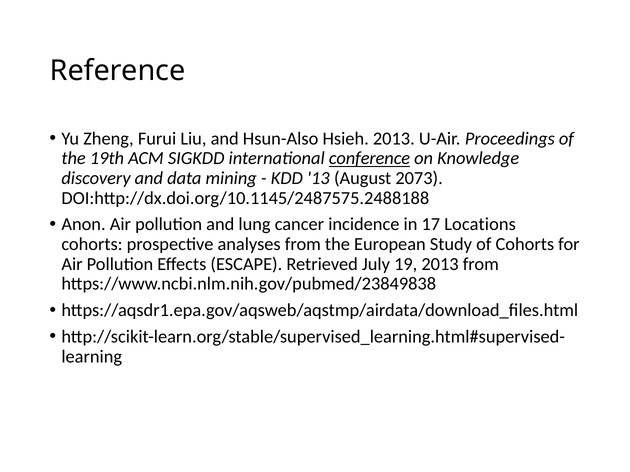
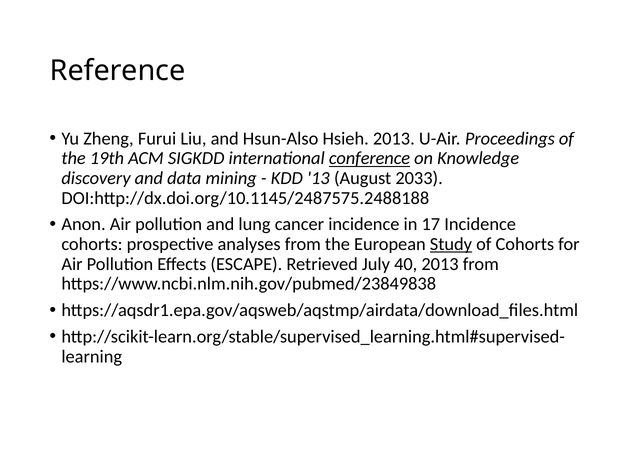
2073: 2073 -> 2033
17 Locations: Locations -> Incidence
Study underline: none -> present
19: 19 -> 40
